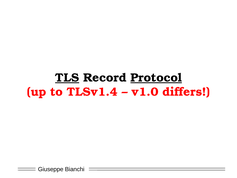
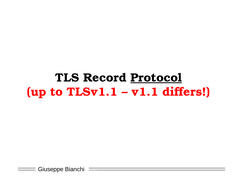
TLS underline: present -> none
TLSv1.4: TLSv1.4 -> TLSv1.1
v1.0: v1.0 -> v1.1
